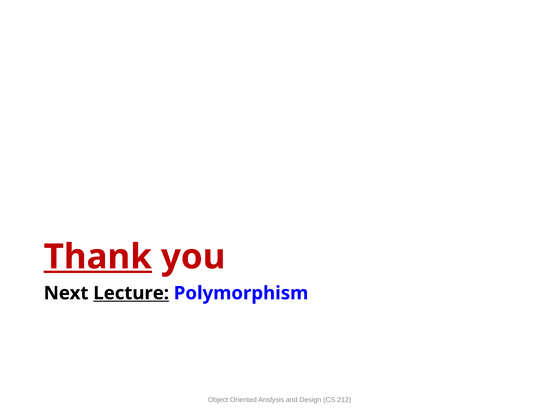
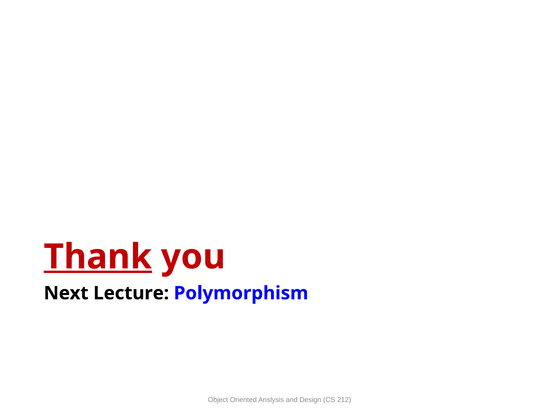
Lecture underline: present -> none
